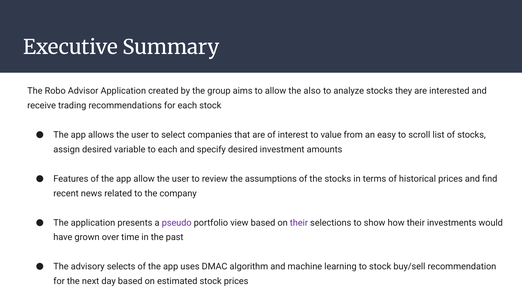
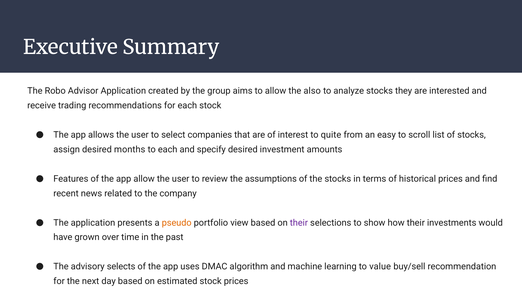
value: value -> quite
variable: variable -> months
pseudo colour: purple -> orange
to stock: stock -> value
